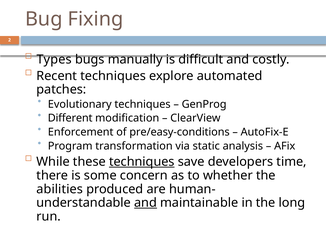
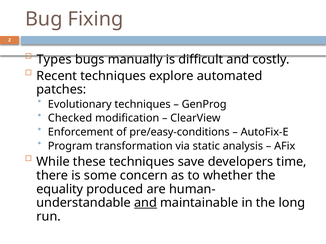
Different: Different -> Checked
techniques at (142, 162) underline: present -> none
abilities: abilities -> equality
